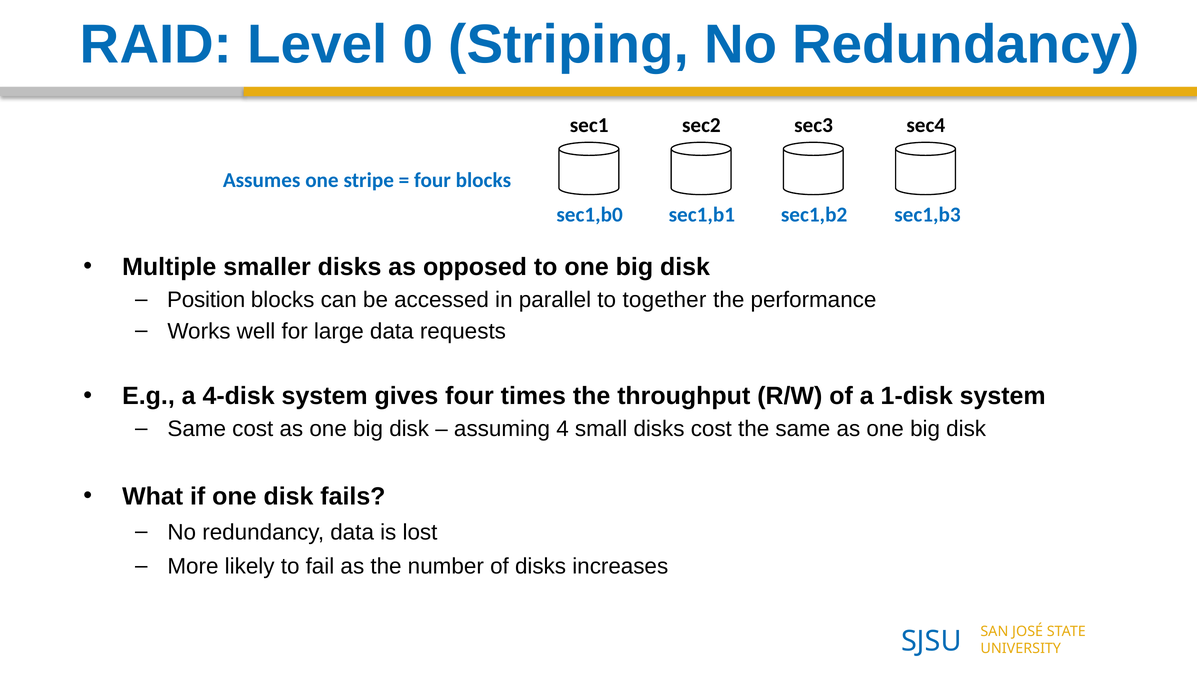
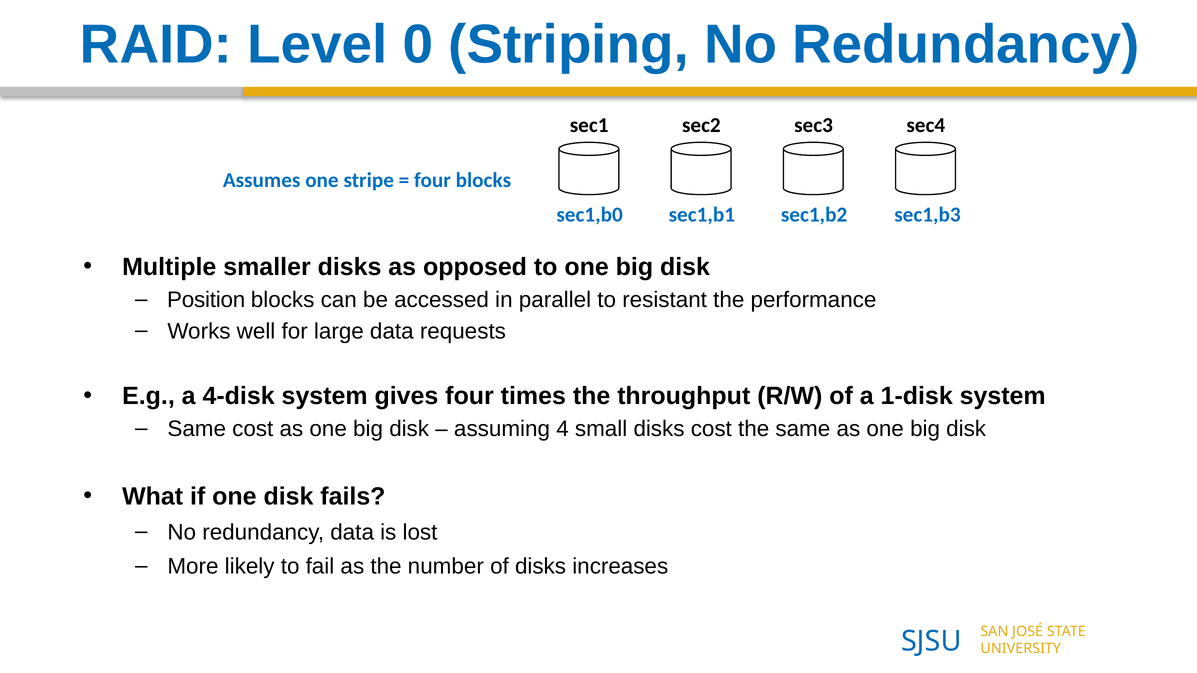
together: together -> resistant
